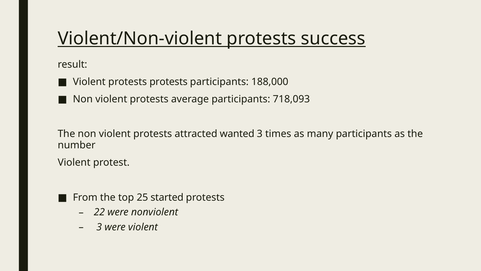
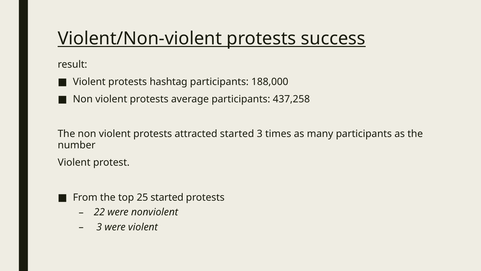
protests protests: protests -> hashtag
718,093: 718,093 -> 437,258
attracted wanted: wanted -> started
